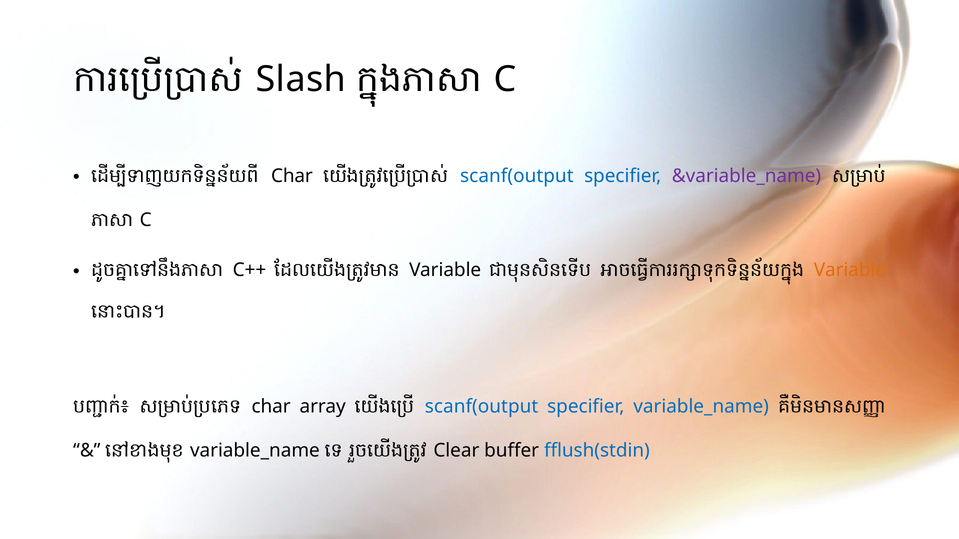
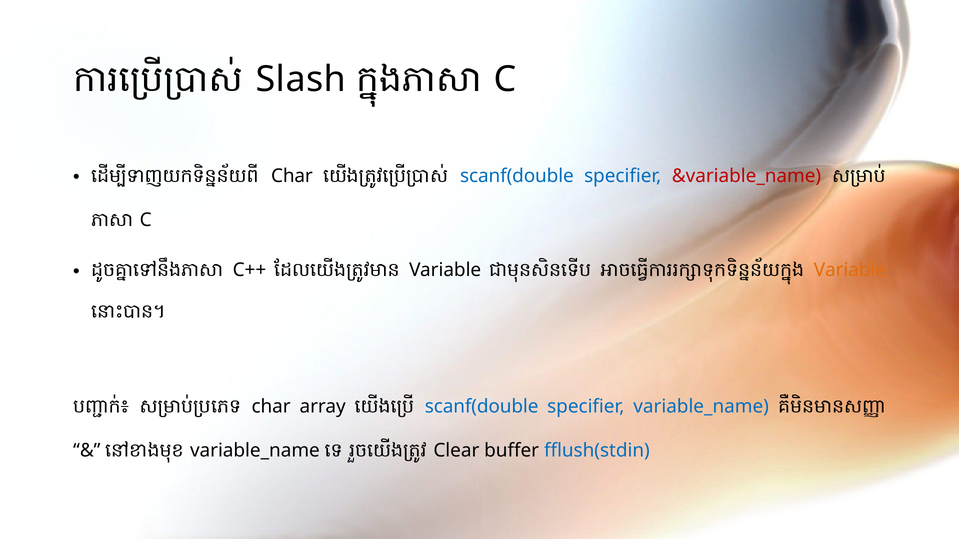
scanf(output at (517, 176): scanf(output -> scanf(double
&variable_name colour: purple -> red
scanf(output at (482, 407): scanf(output -> scanf(double
